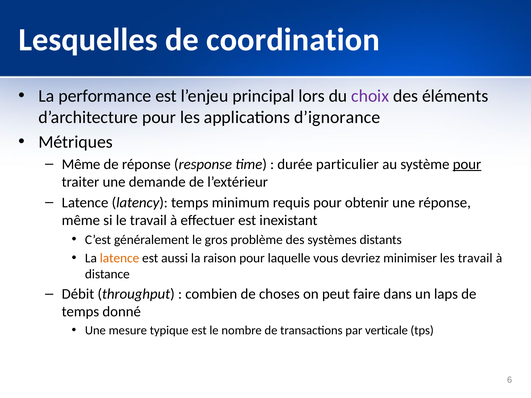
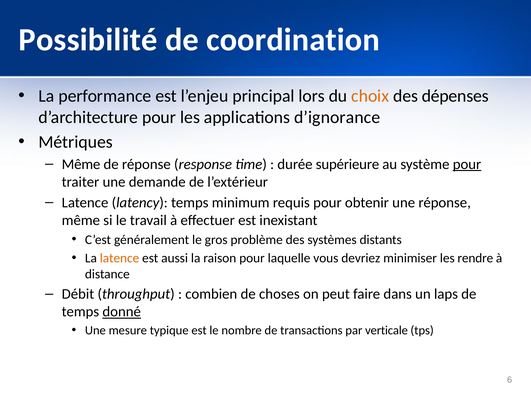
Lesquelles: Lesquelles -> Possibilité
choix colour: purple -> orange
éléments: éléments -> dépenses
particulier: particulier -> supérieure
les travail: travail -> rendre
donné underline: none -> present
